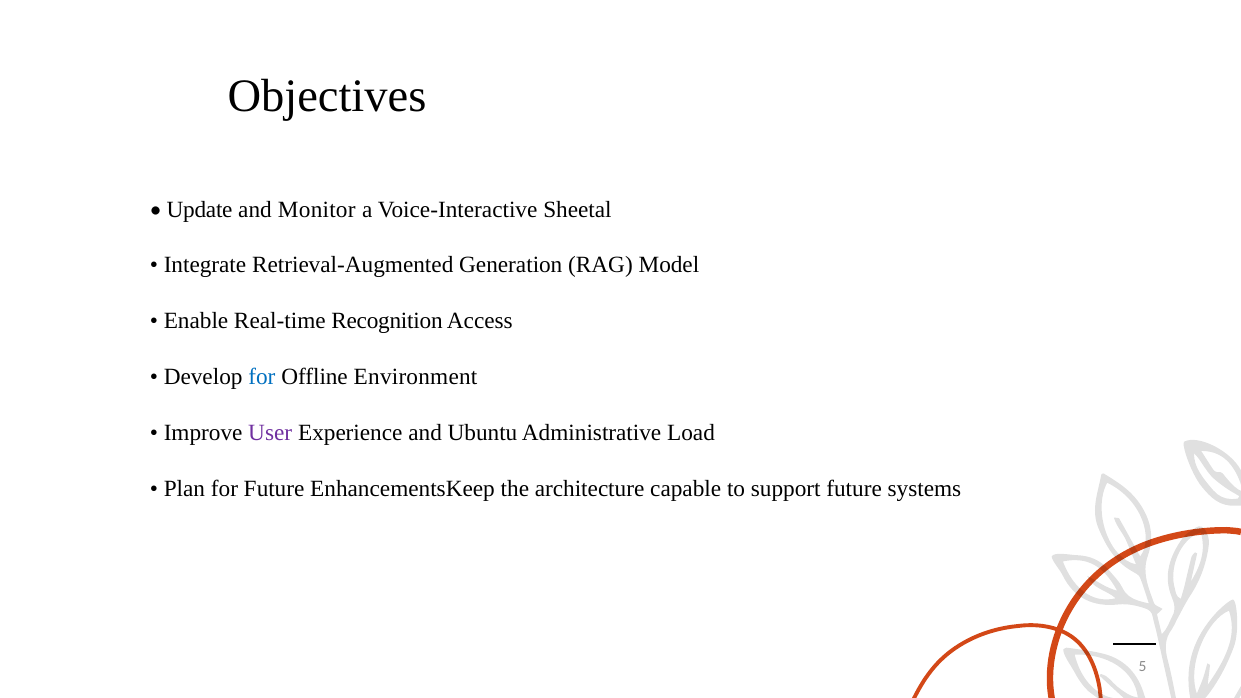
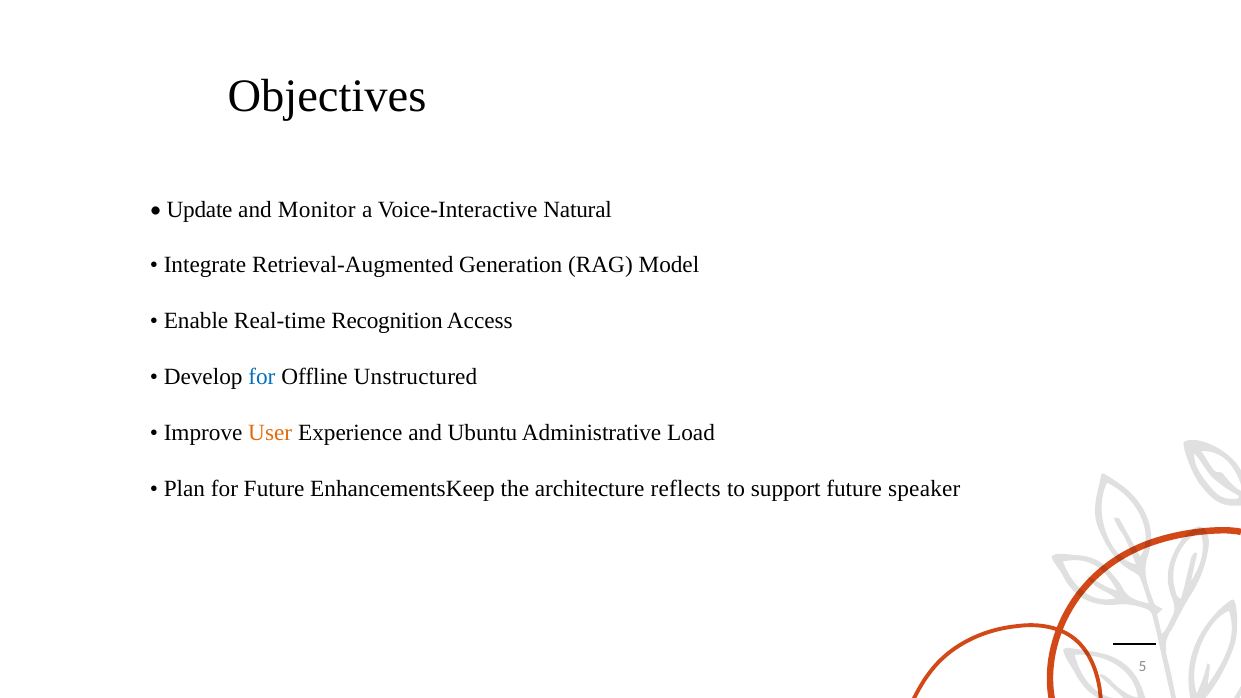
Sheetal: Sheetal -> Natural
Environment: Environment -> Unstructured
User colour: purple -> orange
capable: capable -> reflects
systems: systems -> speaker
